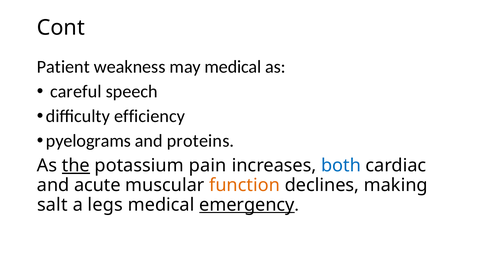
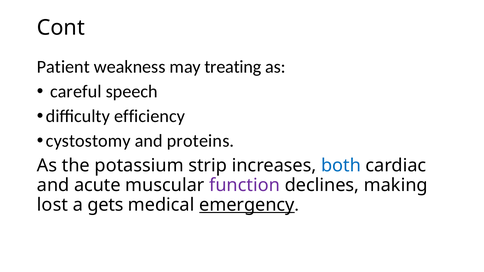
may medical: medical -> treating
pyelograms: pyelograms -> cystostomy
the underline: present -> none
pain: pain -> strip
function colour: orange -> purple
salt: salt -> lost
legs: legs -> gets
